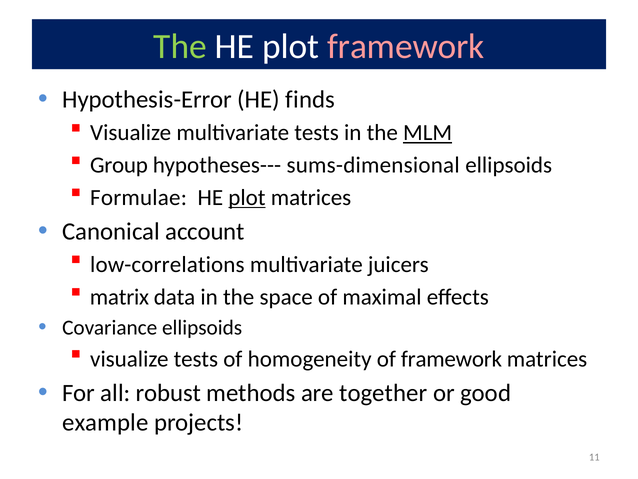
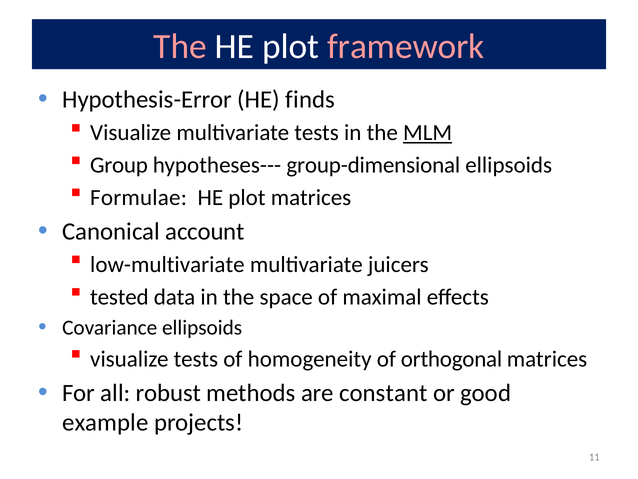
The at (180, 47) colour: light green -> pink
sums-dimensional: sums-dimensional -> group-dimensional
plot at (247, 197) underline: present -> none
low-correlations: low-correlations -> low-multivariate
matrix: matrix -> tested
of framework: framework -> orthogonal
together: together -> constant
